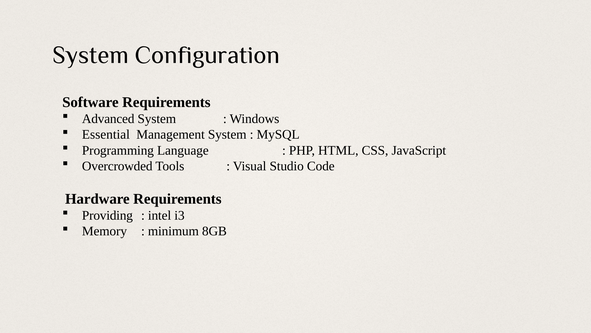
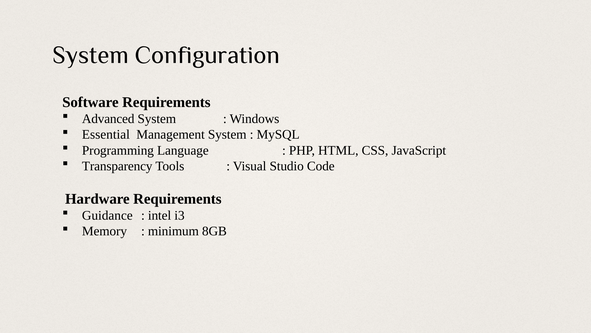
Overcrowded: Overcrowded -> Transparency
Providing: Providing -> Guidance
